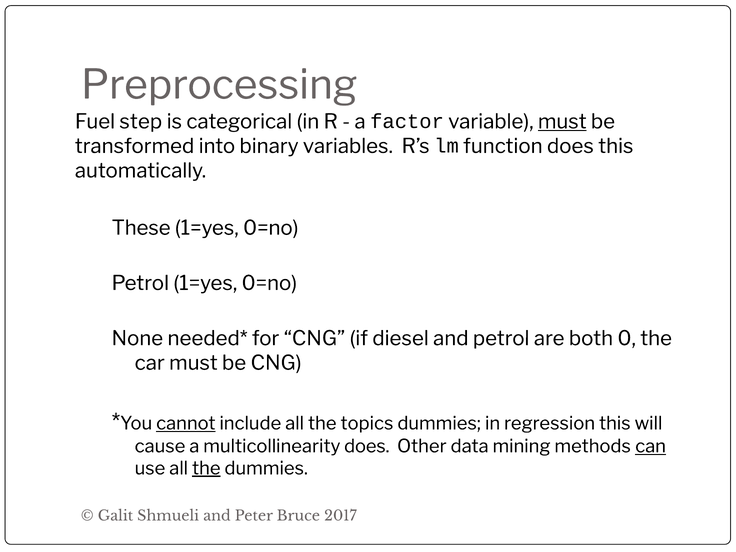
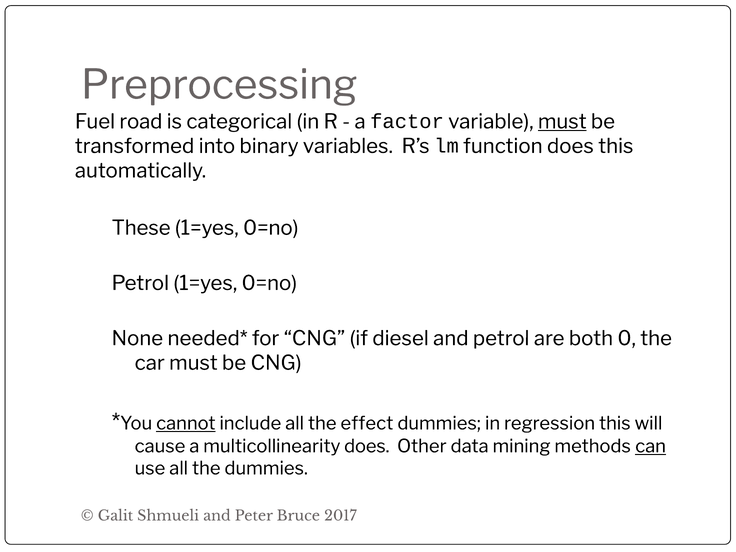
step: step -> road
topics: topics -> effect
the at (206, 468) underline: present -> none
